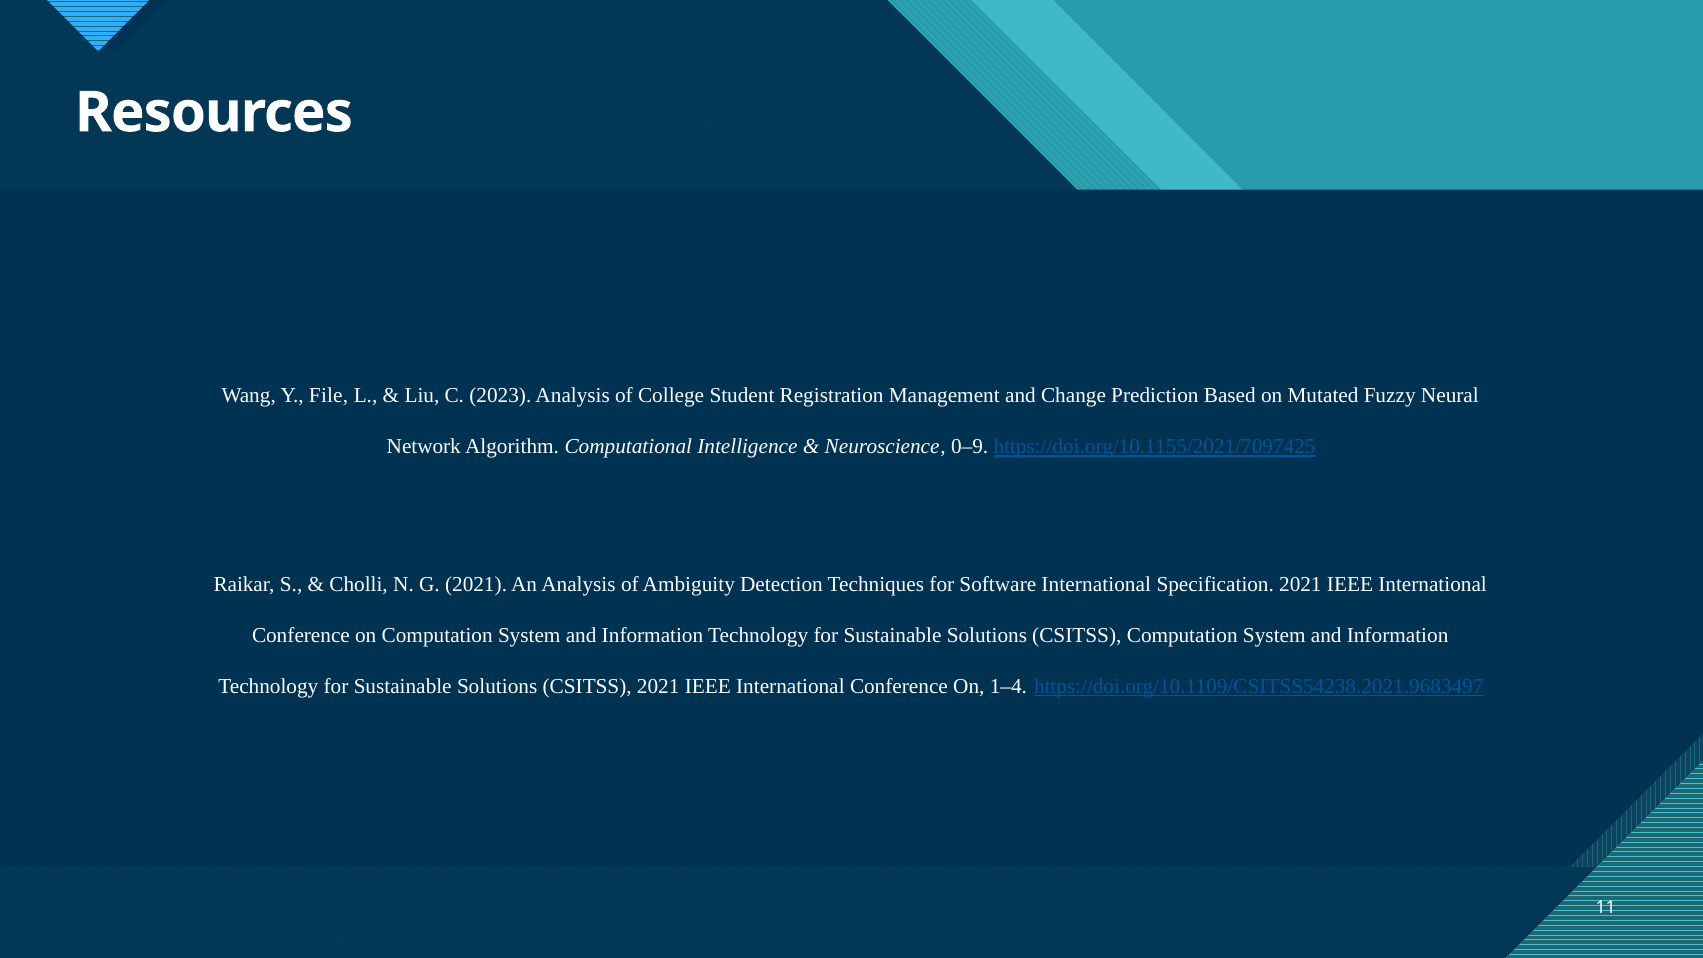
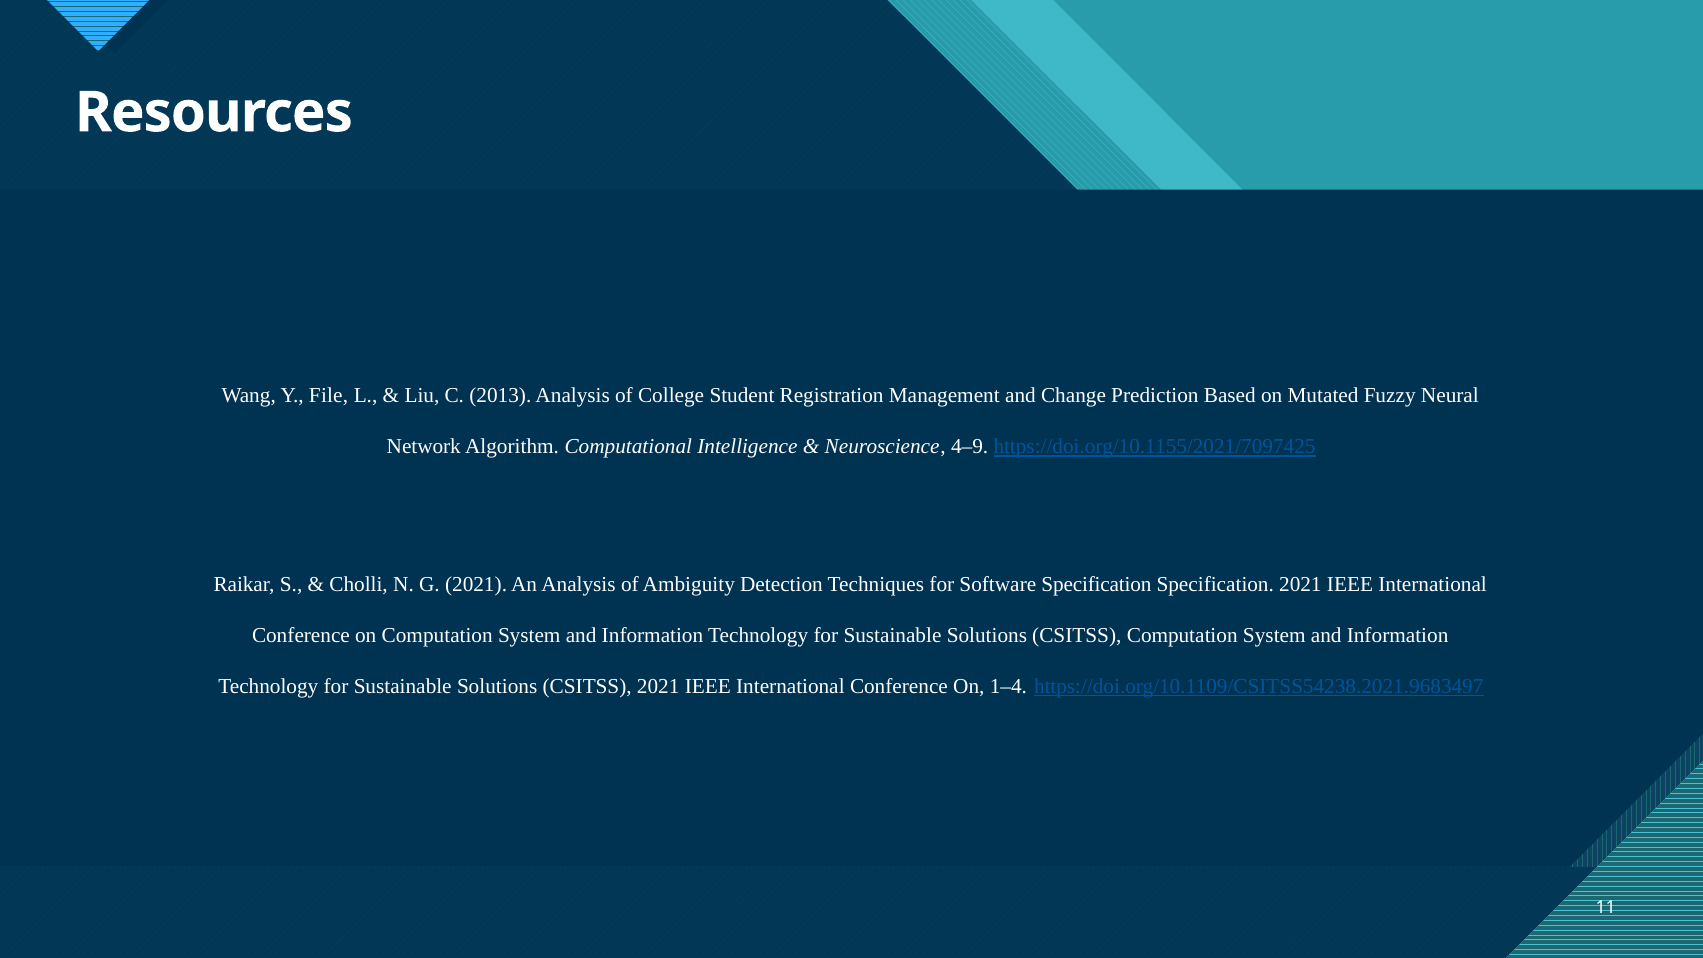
2023: 2023 -> 2013
0–9: 0–9 -> 4–9
Software International: International -> Specification
